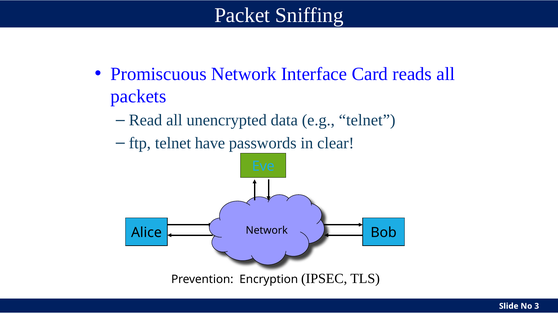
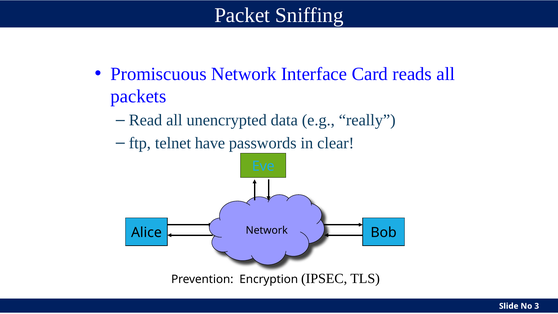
e.g telnet: telnet -> really
